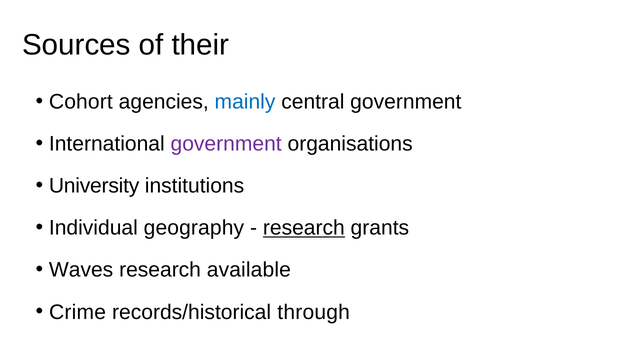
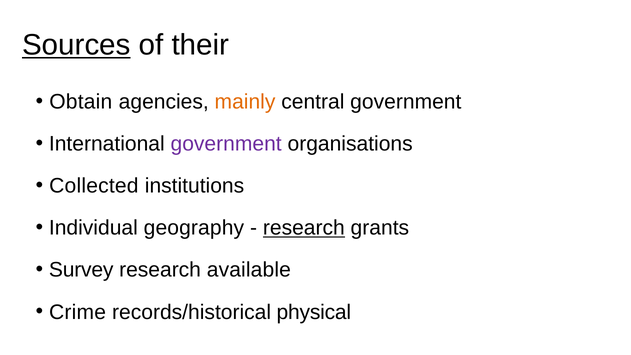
Sources underline: none -> present
Cohort: Cohort -> Obtain
mainly colour: blue -> orange
University: University -> Collected
Waves: Waves -> Survey
through: through -> physical
